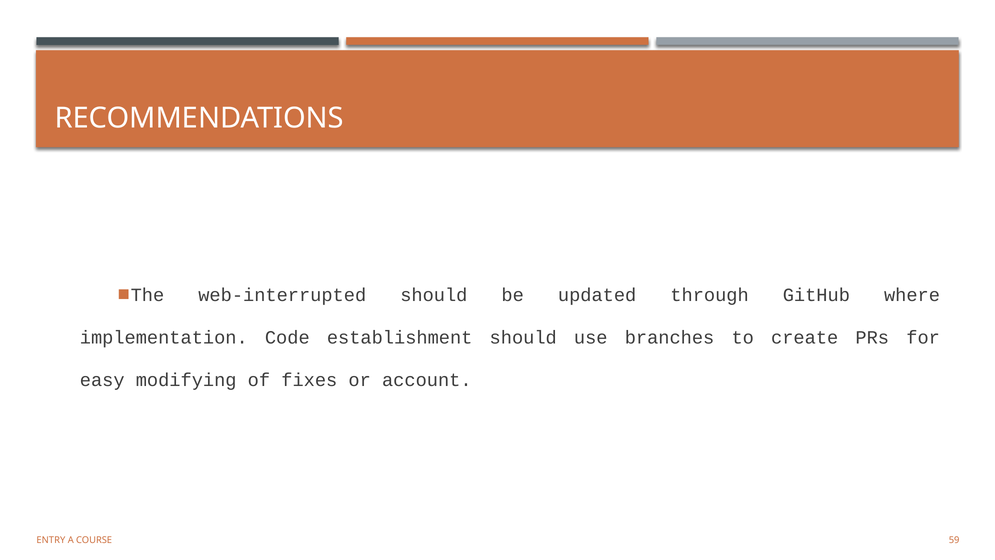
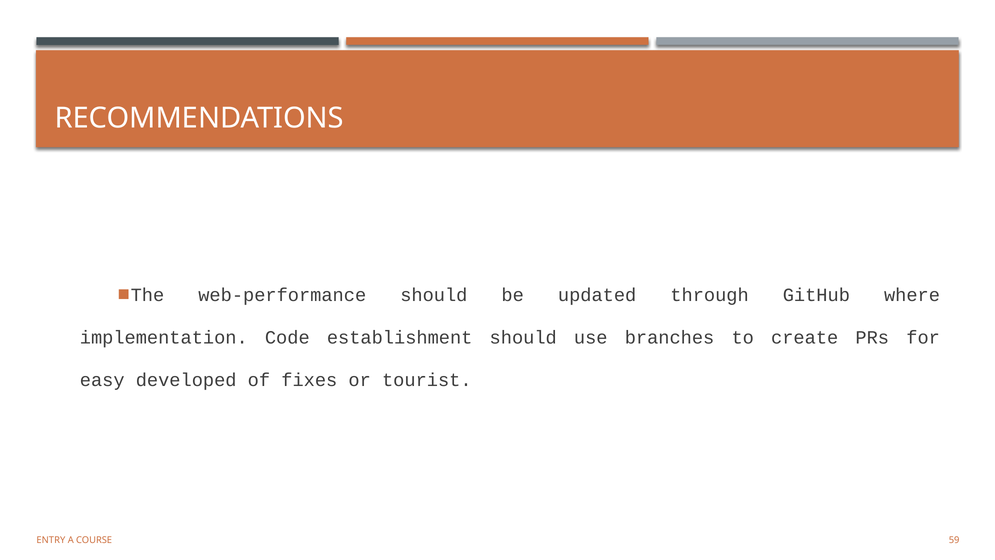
web-interrupted: web-interrupted -> web-performance
modifying: modifying -> developed
account: account -> tourist
